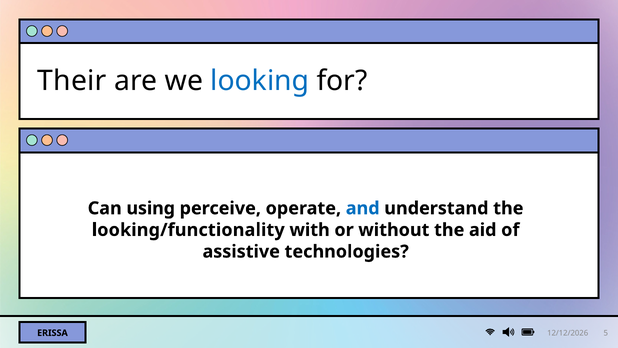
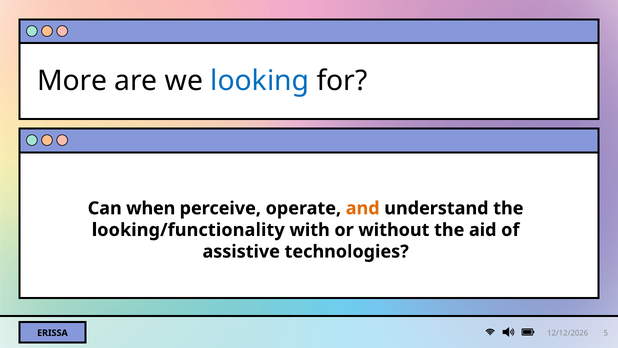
Their: Their -> More
using: using -> when
and colour: blue -> orange
